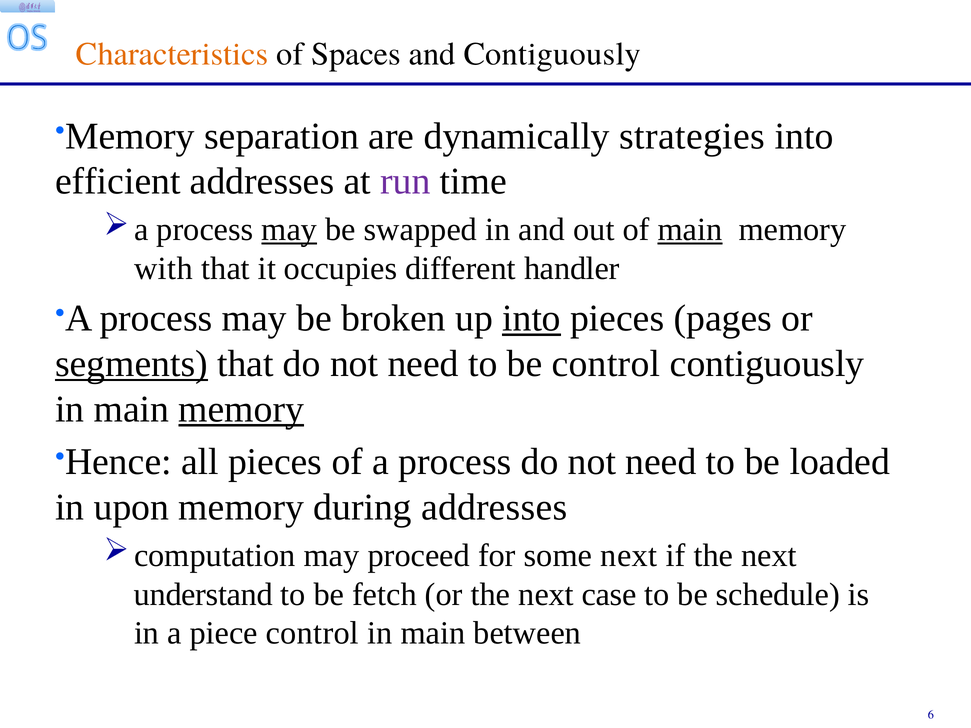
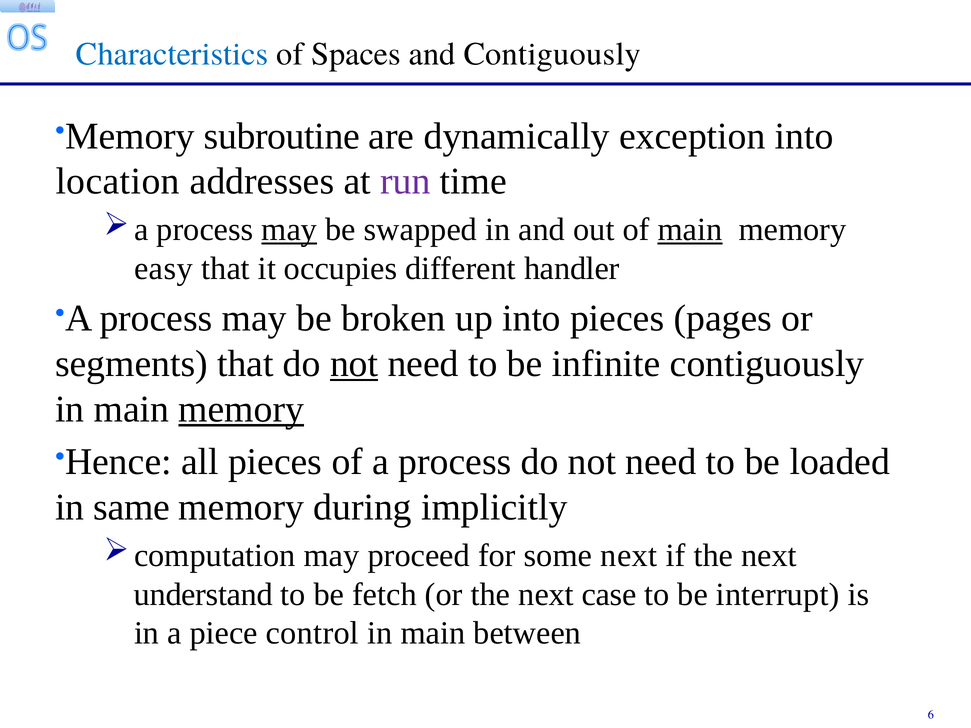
Characteristics colour: orange -> blue
separation: separation -> subroutine
strategies: strategies -> exception
efficient: efficient -> location
with: with -> easy
into at (532, 319) underline: present -> none
segments underline: present -> none
not at (354, 364) underline: none -> present
be control: control -> infinite
upon: upon -> same
during addresses: addresses -> implicitly
schedule: schedule -> interrupt
